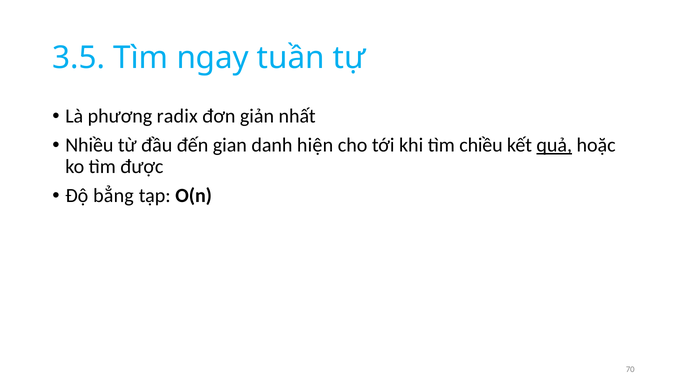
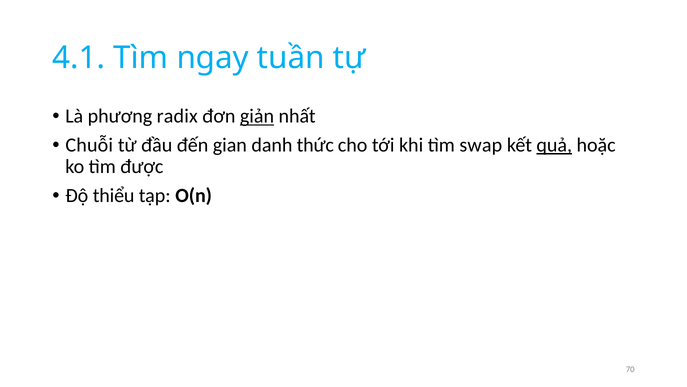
3.5: 3.5 -> 4.1
giản underline: none -> present
Nhiều: Nhiều -> Chuỗi
hiện: hiện -> thức
chiều: chiều -> swap
bẳng: bẳng -> thiểu
